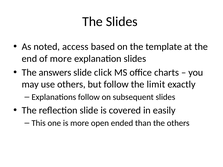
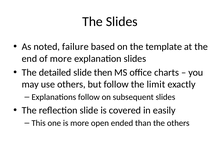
access: access -> failure
answers: answers -> detailed
click: click -> then
